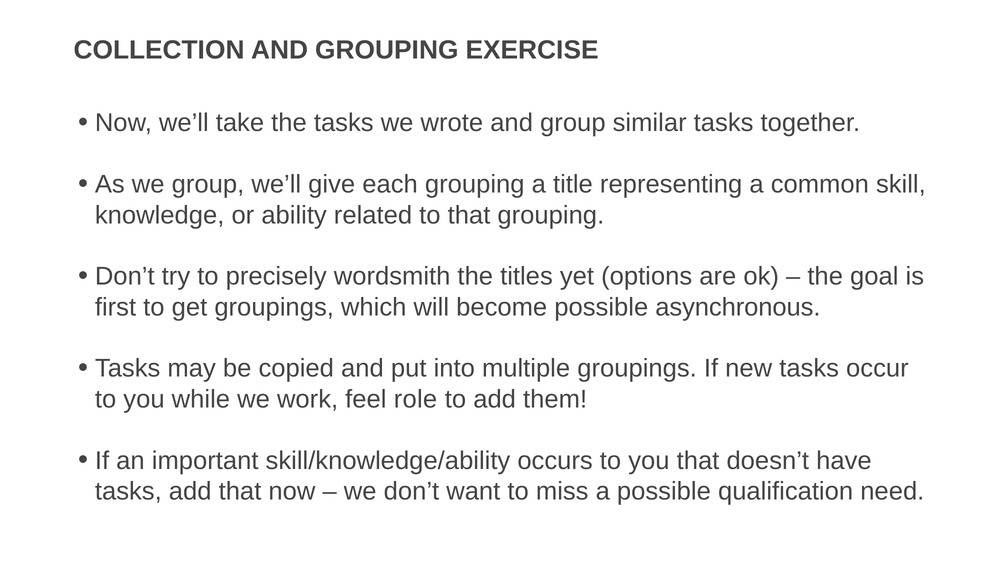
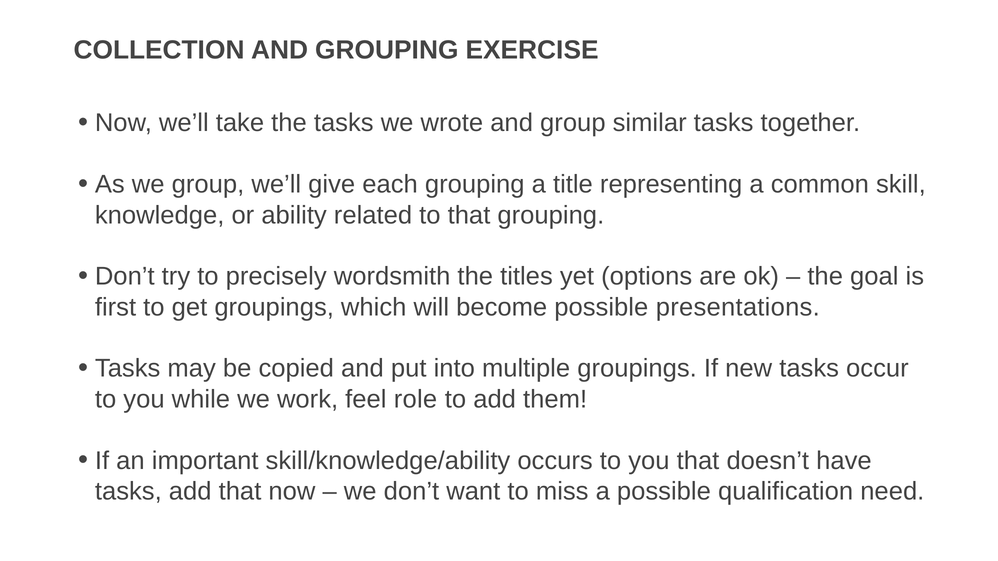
asynchronous: asynchronous -> presentations
